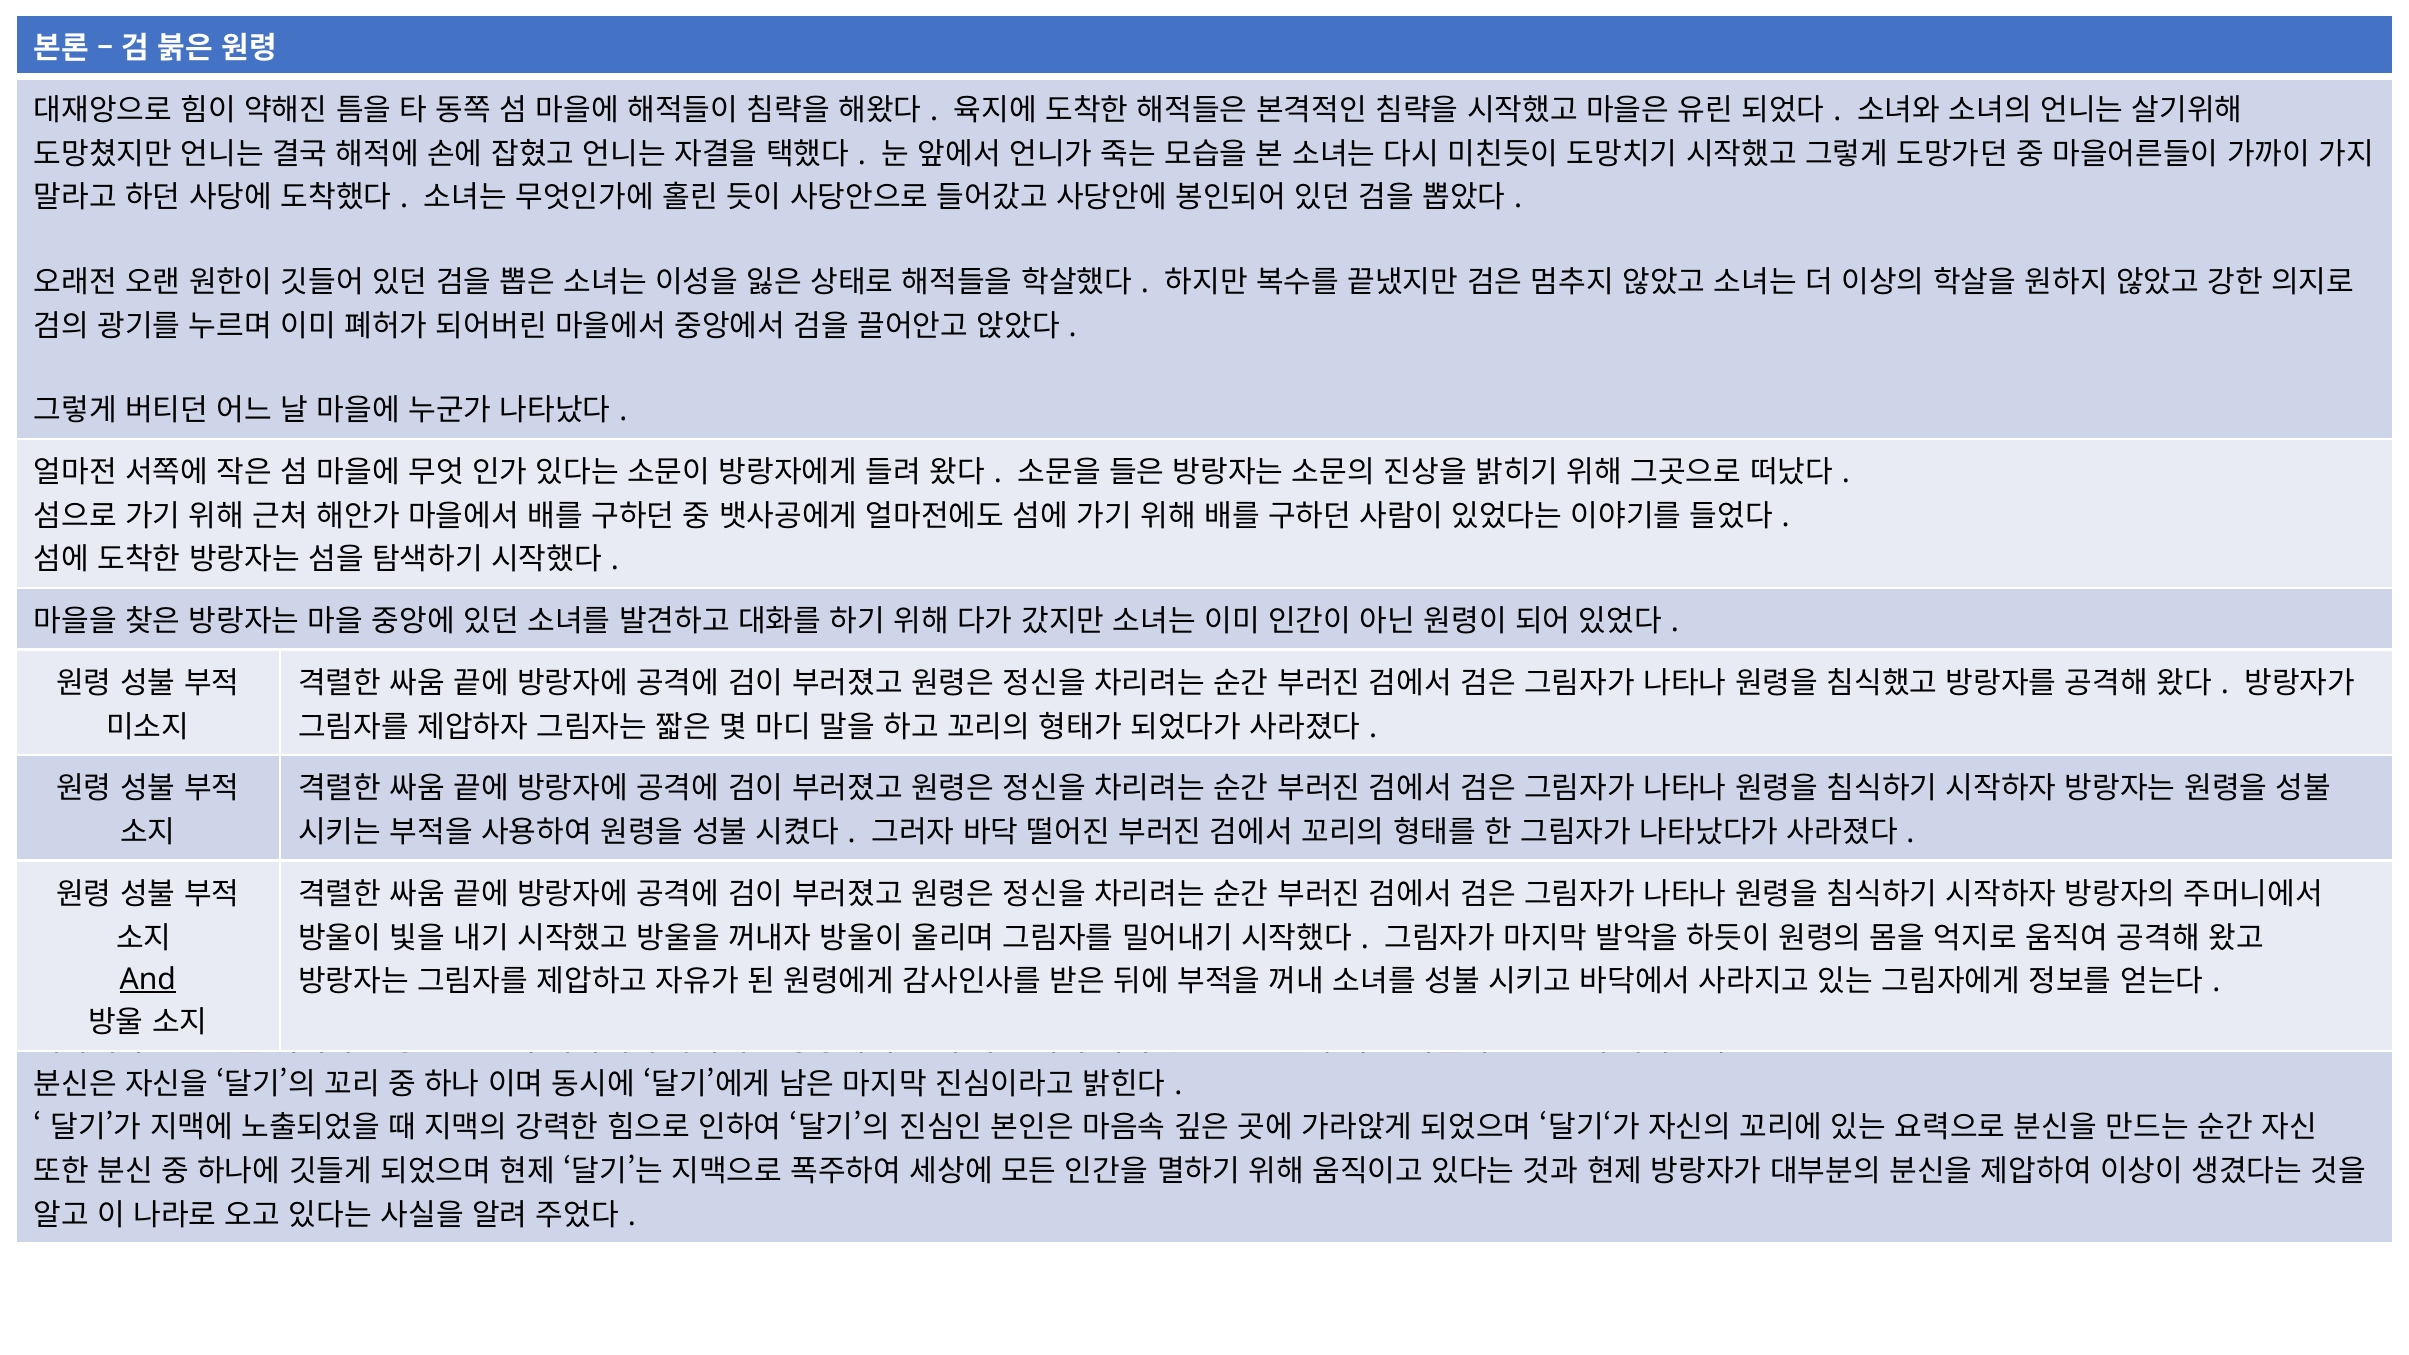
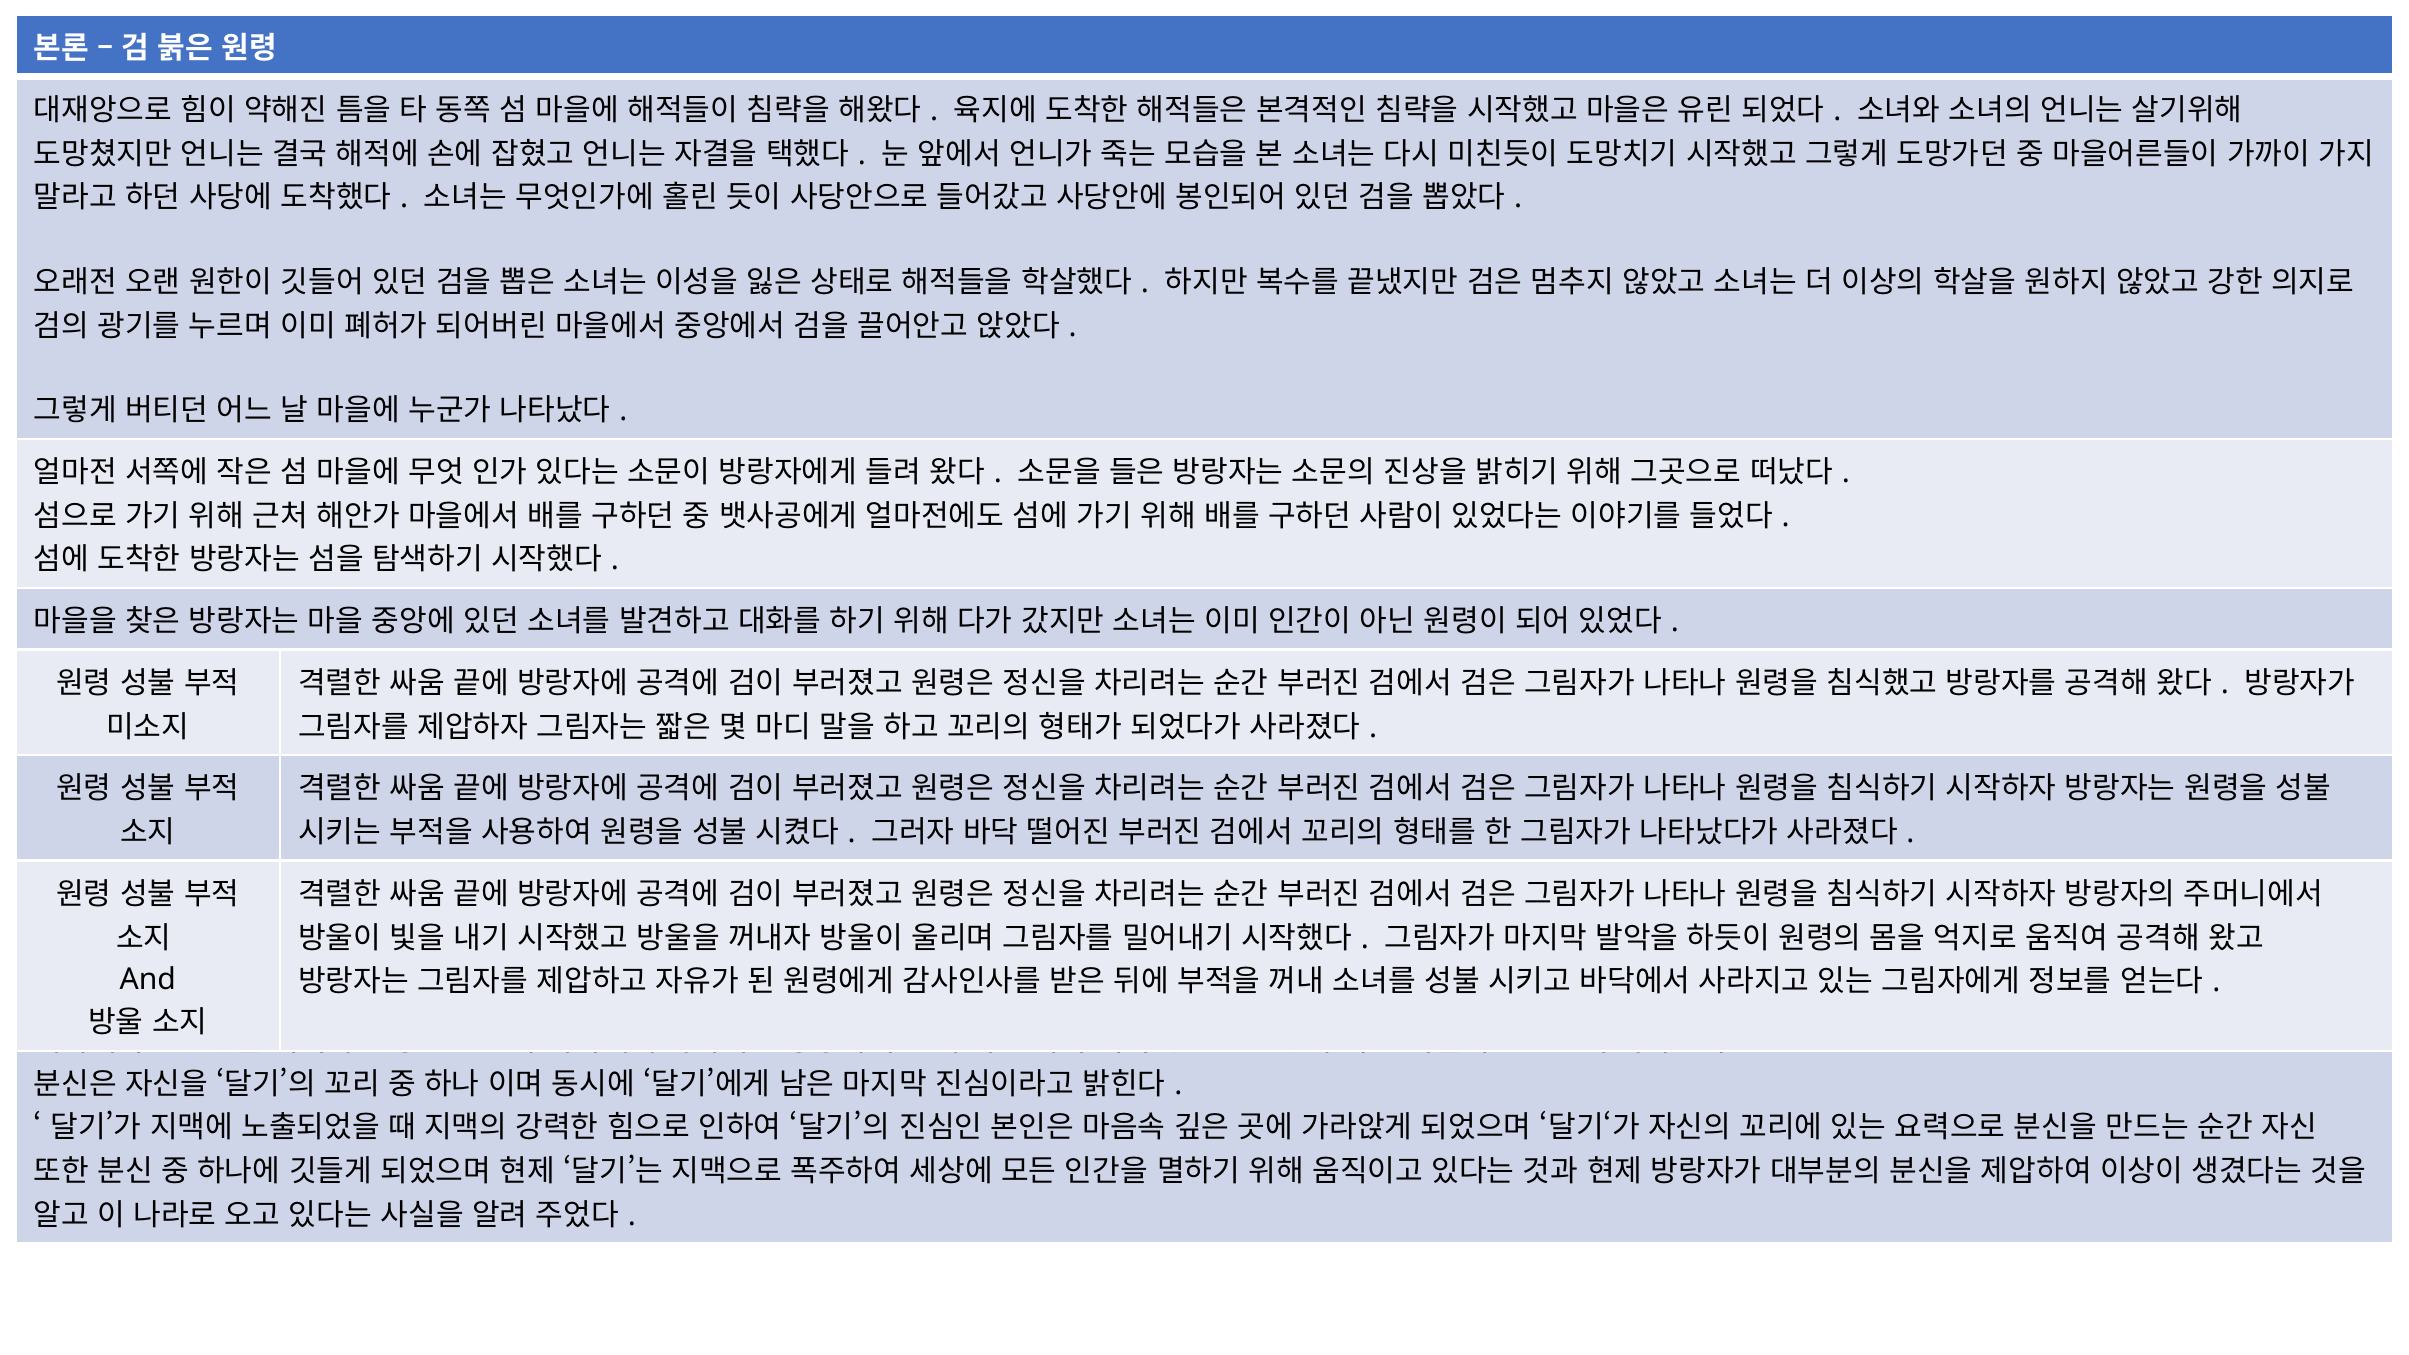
And underline: present -> none
